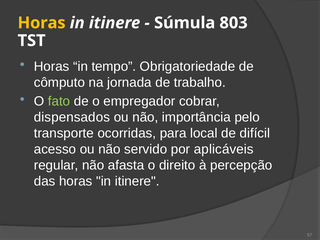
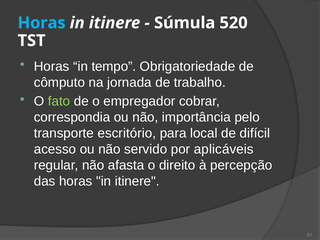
Horas at (42, 23) colour: yellow -> light blue
803: 803 -> 520
dispensados: dispensados -> correspondia
ocorridas: ocorridas -> escritório
